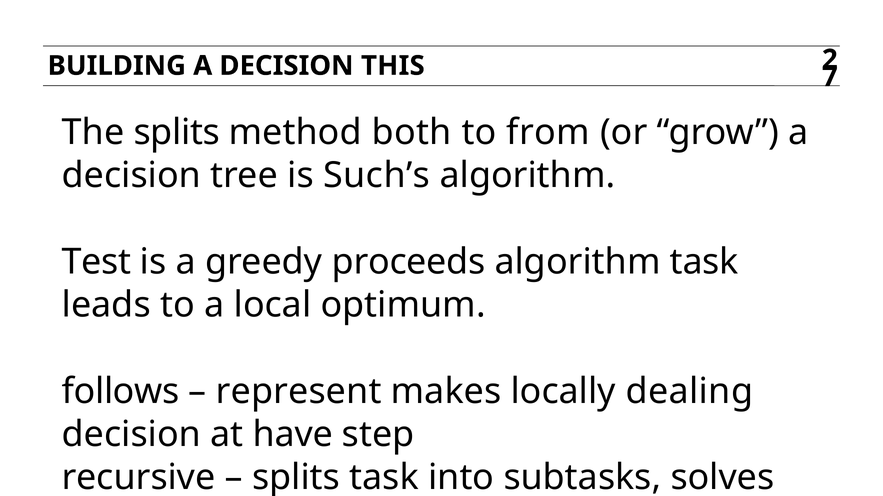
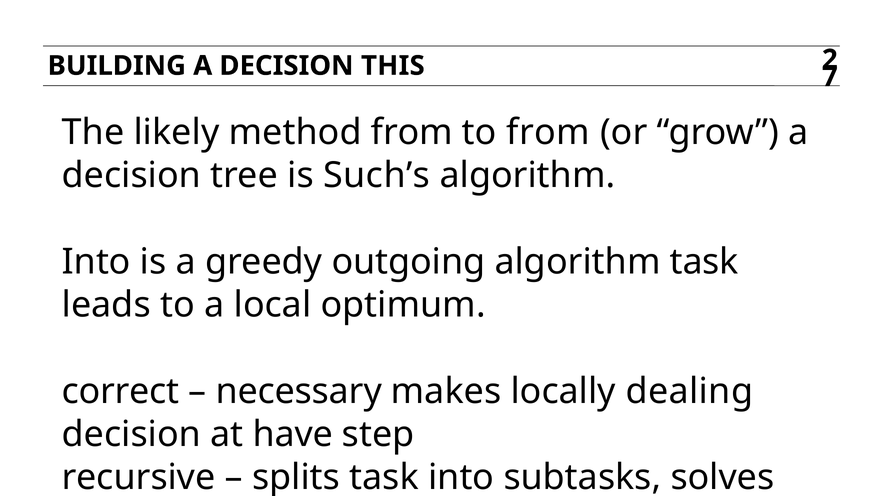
The splits: splits -> likely
method both: both -> from
Test at (96, 262): Test -> Into
proceeds: proceeds -> outgoing
follows: follows -> correct
represent: represent -> necessary
